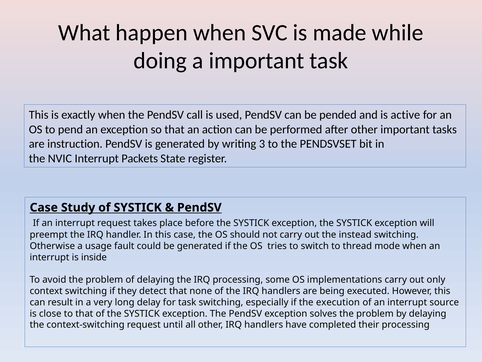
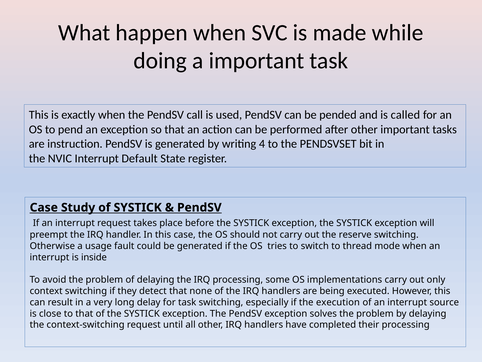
active: active -> called
3: 3 -> 4
Packets: Packets -> Default
instead: instead -> reserve
